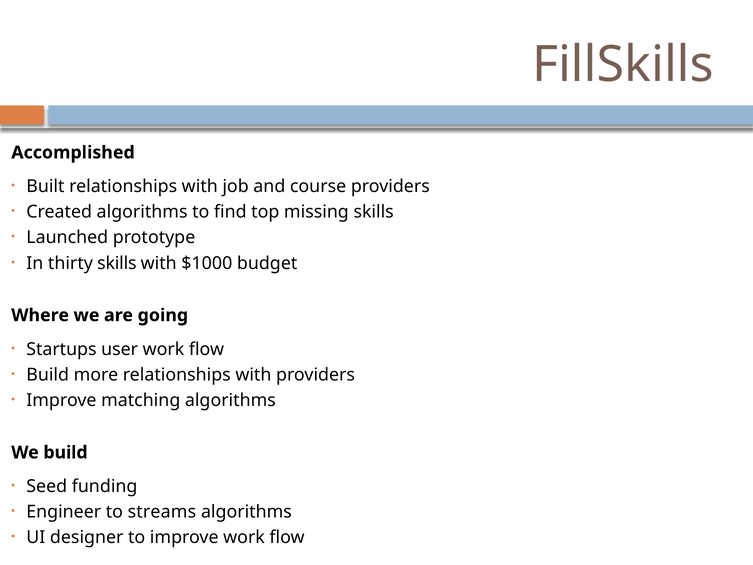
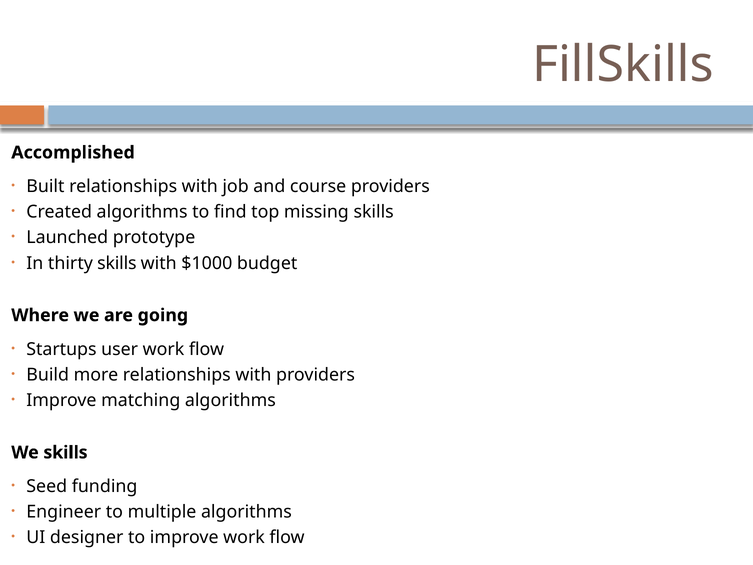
We build: build -> skills
streams: streams -> multiple
